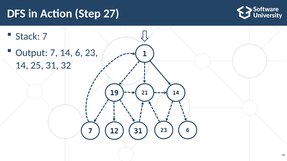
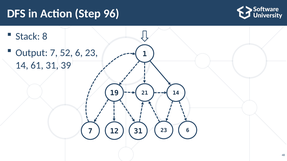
27: 27 -> 96
Stack 7: 7 -> 8
7 14: 14 -> 52
25: 25 -> 61
32: 32 -> 39
